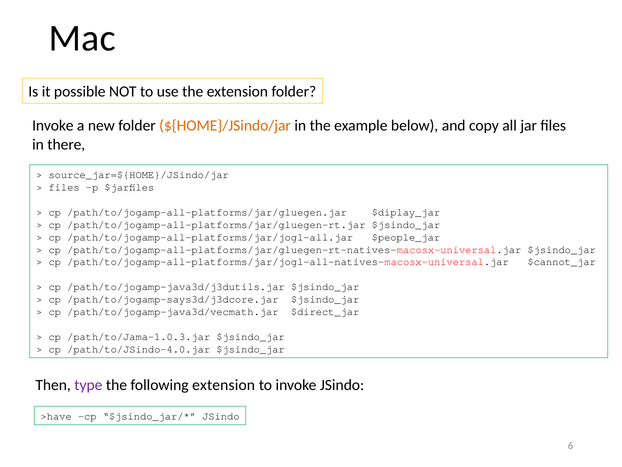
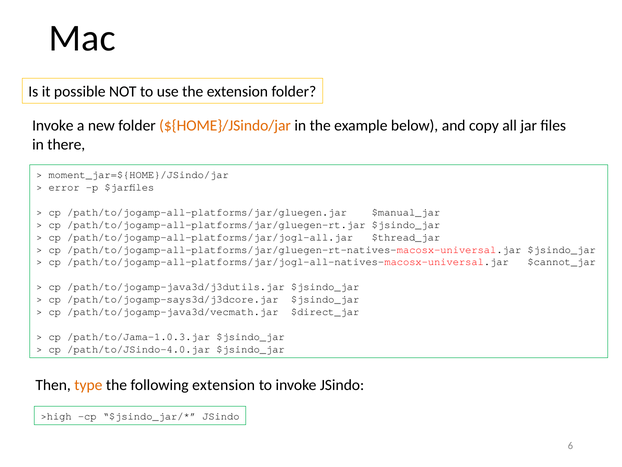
source_jar=${HOME}/JSindo/jar: source_jar=${HOME}/JSindo/jar -> moment_jar=${HOME}/JSindo/jar
files at (64, 187): files -> error
$diplay_jar: $diplay_jar -> $manual_jar
$people_jar: $people_jar -> $thread_jar
type colour: purple -> orange
>have: >have -> >high
